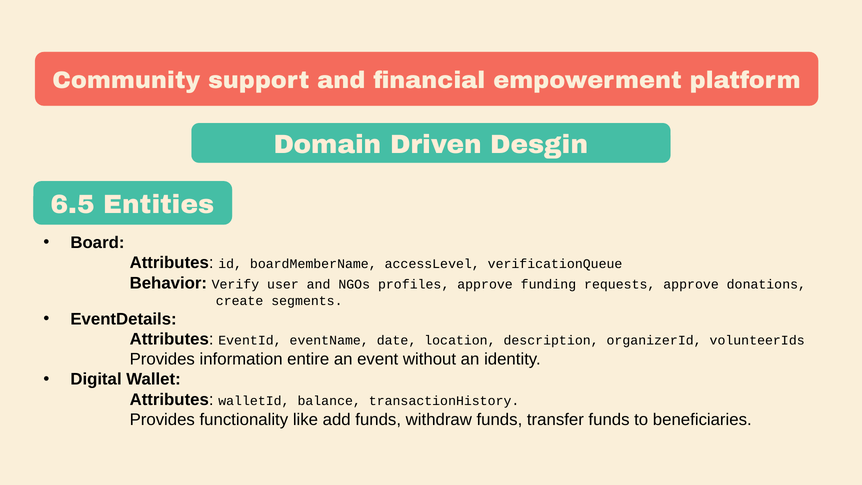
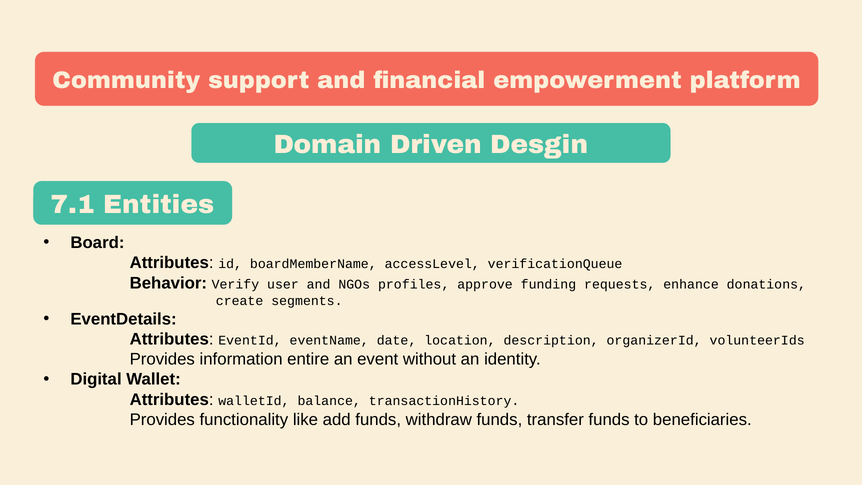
6.5: 6.5 -> 7.1
requests approve: approve -> enhance
